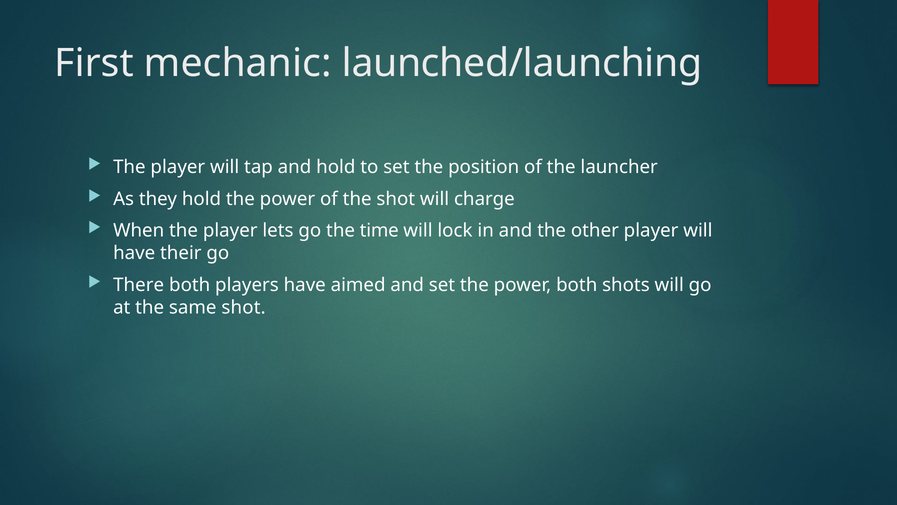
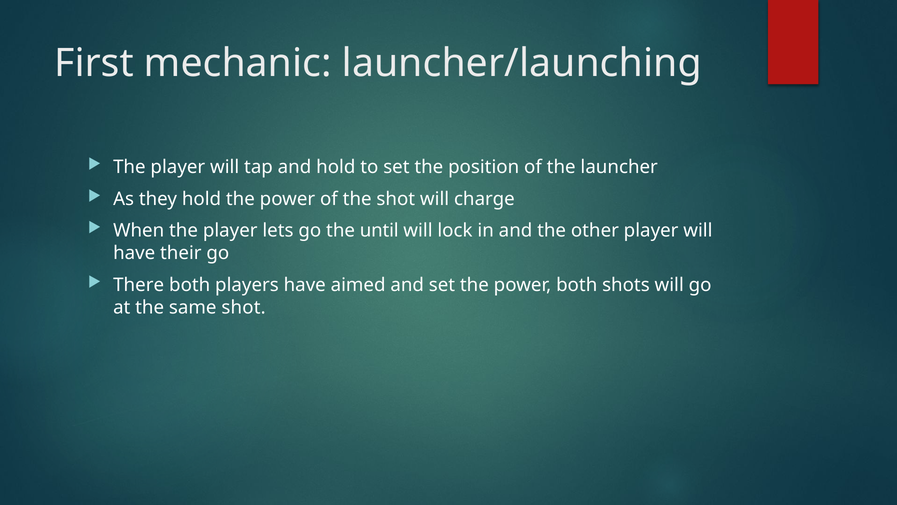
launched/launching: launched/launching -> launcher/launching
time: time -> until
